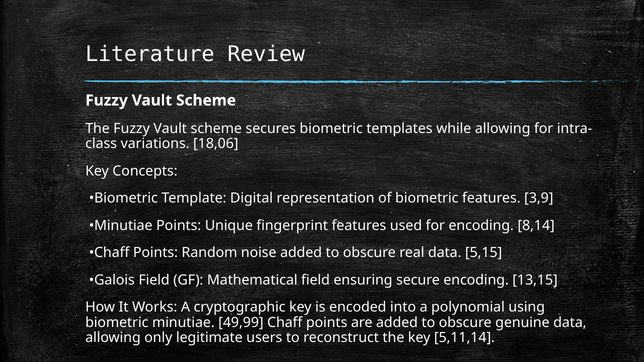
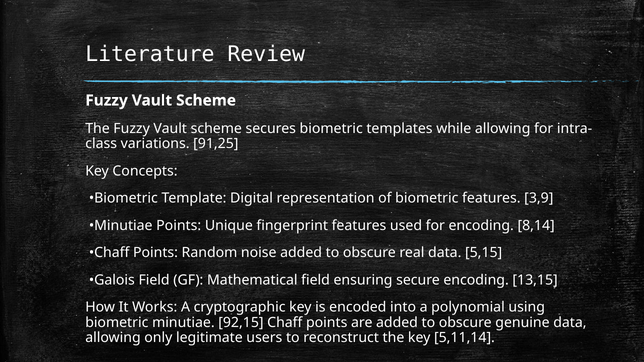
18,06: 18,06 -> 91,25
49,99: 49,99 -> 92,15
